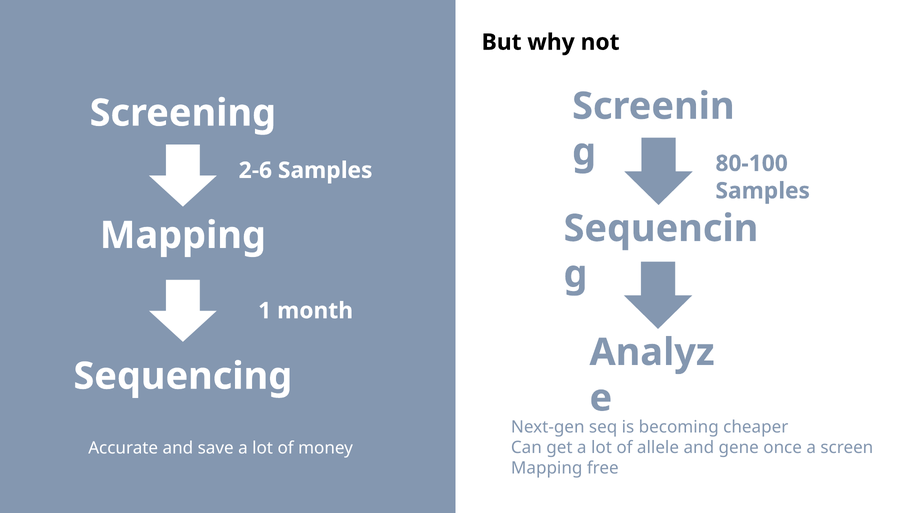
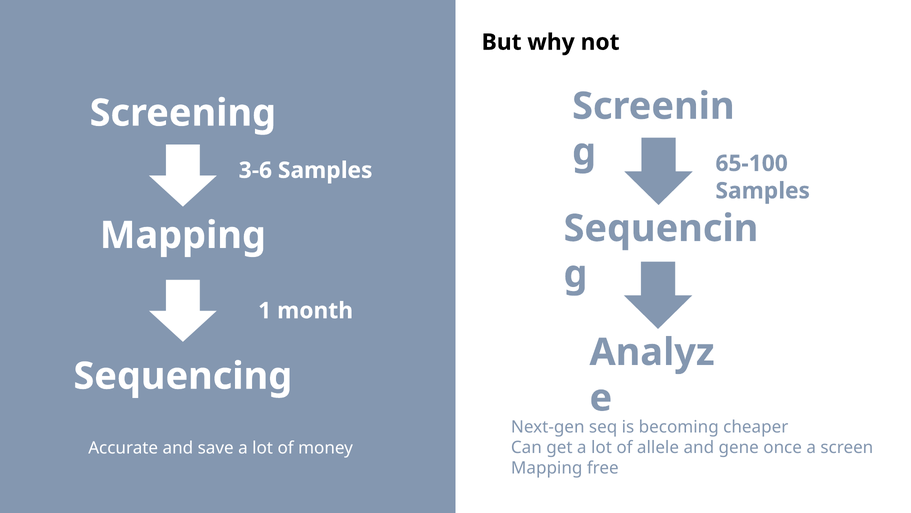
80-100: 80-100 -> 65-100
2-6: 2-6 -> 3-6
